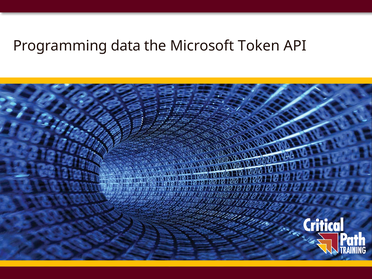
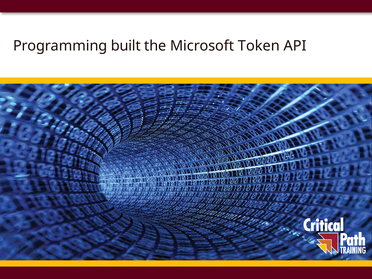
data: data -> built
